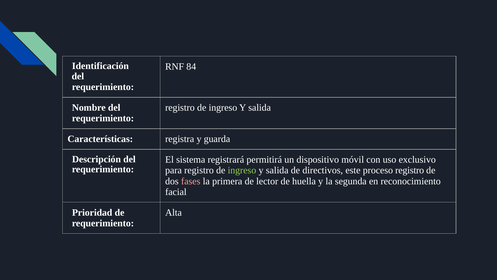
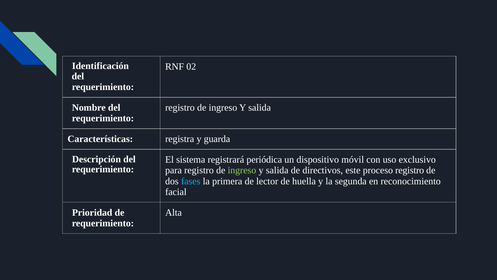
84: 84 -> 02
permitirá: permitirá -> periódica
fases colour: pink -> light blue
